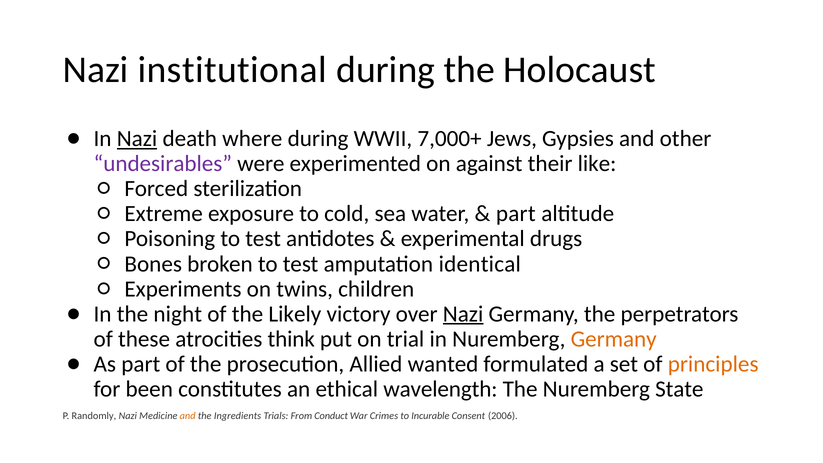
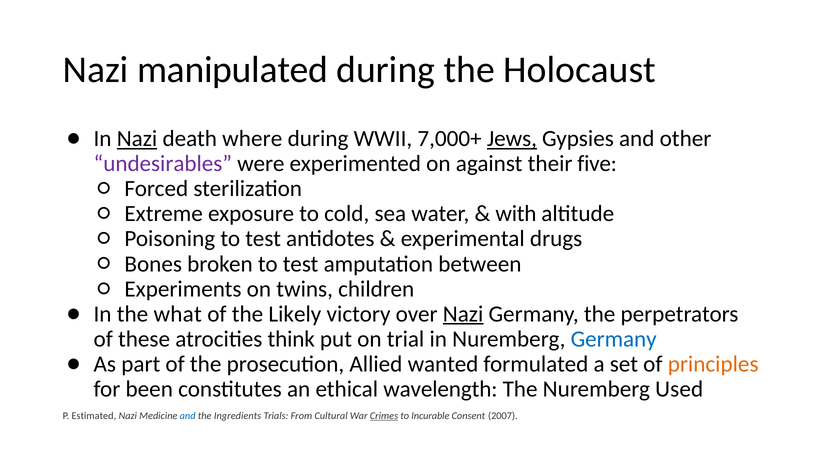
institutional: institutional -> manipulated
Jews underline: none -> present
like: like -> five
part at (516, 214): part -> with
identical: identical -> between
night: night -> what
Germany at (614, 339) colour: orange -> blue
State: State -> Used
Randomly: Randomly -> Estimated
and at (188, 416) colour: orange -> blue
Conduct: Conduct -> Cultural
Crimes underline: none -> present
2006: 2006 -> 2007
